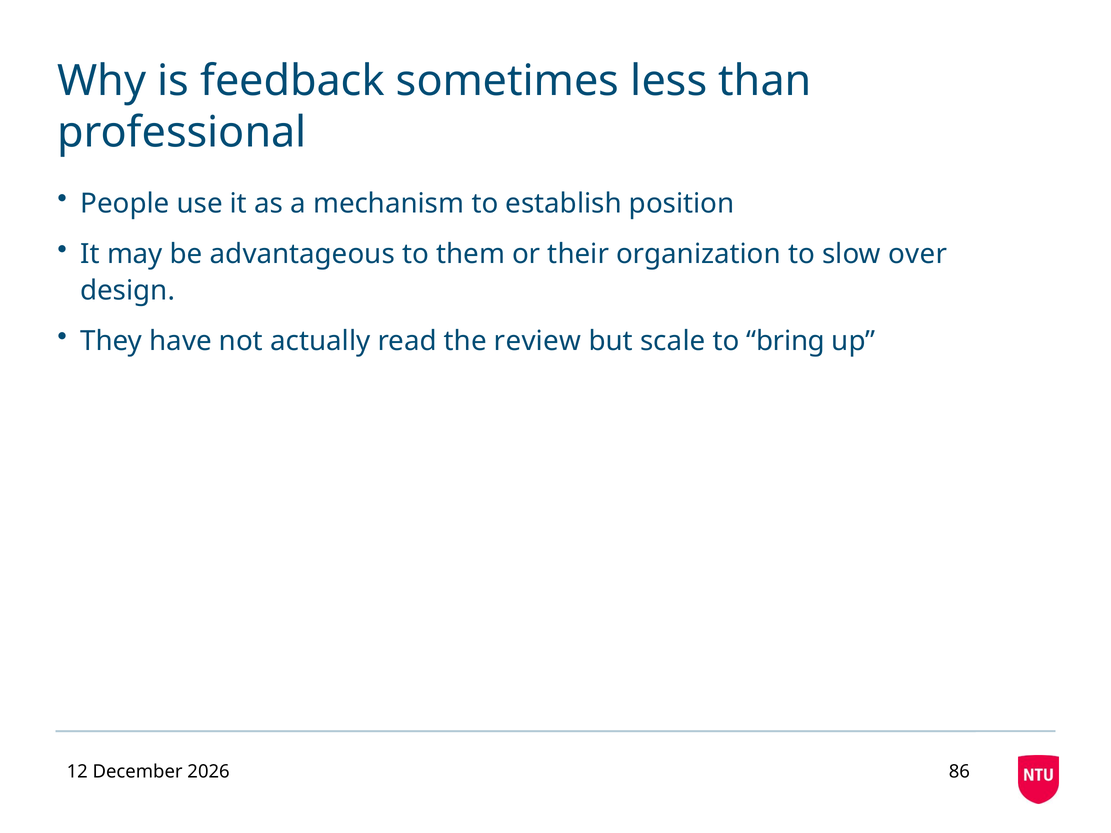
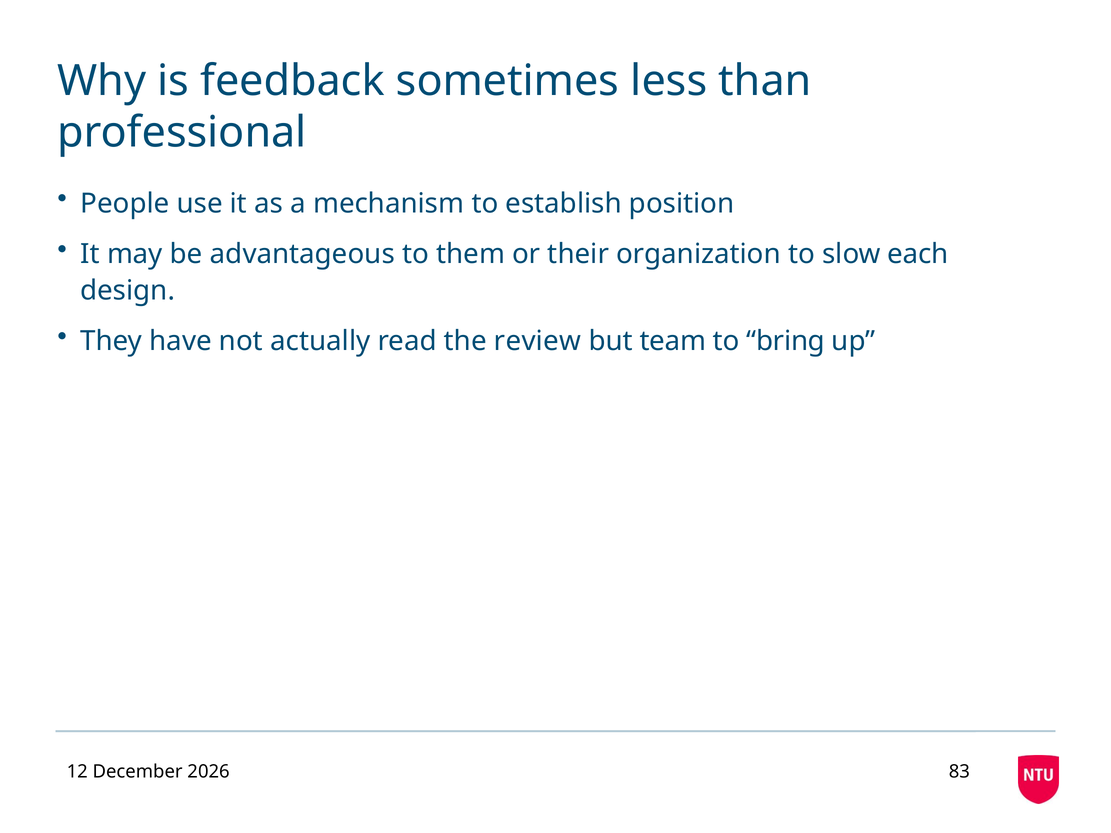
over: over -> each
scale: scale -> team
86: 86 -> 83
